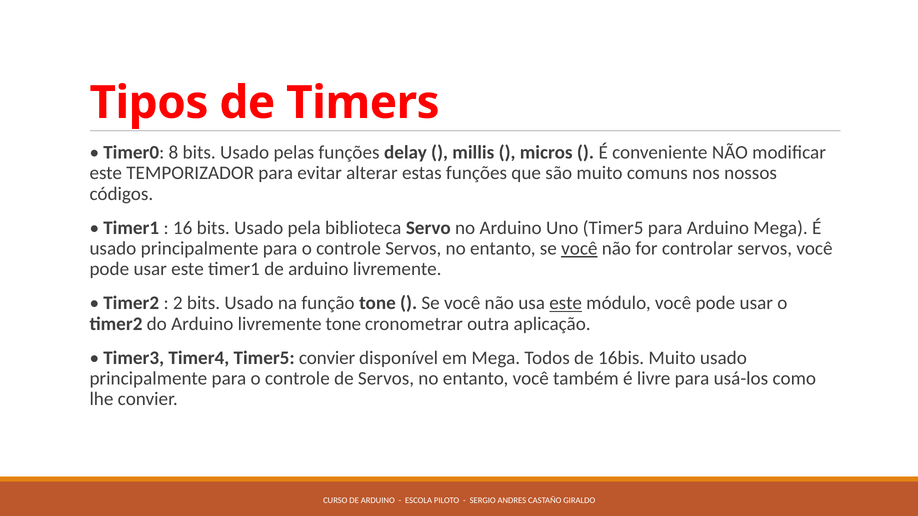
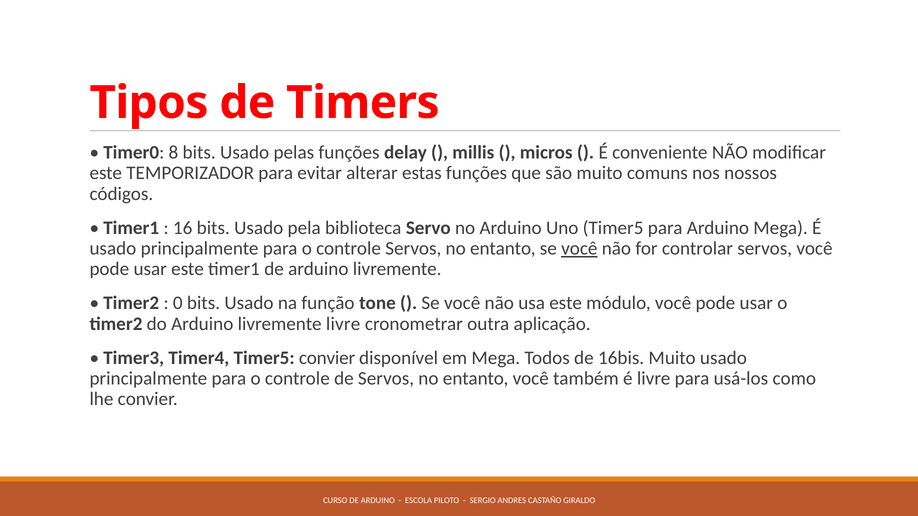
2: 2 -> 0
este at (566, 303) underline: present -> none
livremente tone: tone -> livre
